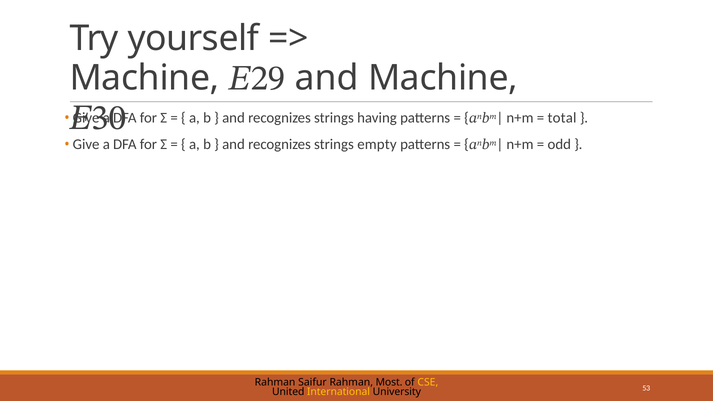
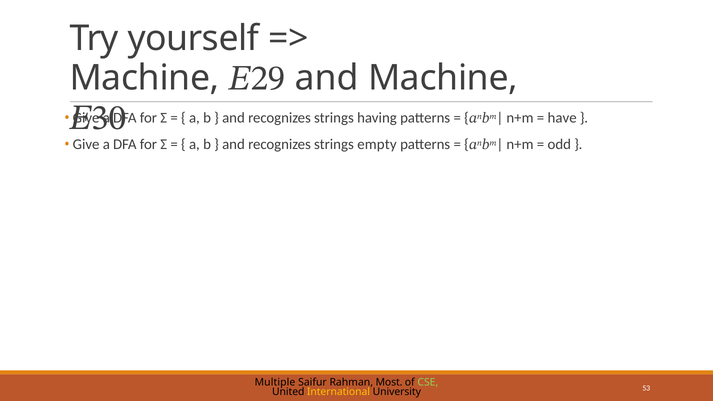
total: total -> have
Rahman at (275, 382): Rahman -> Multiple
CSE colour: yellow -> light green
